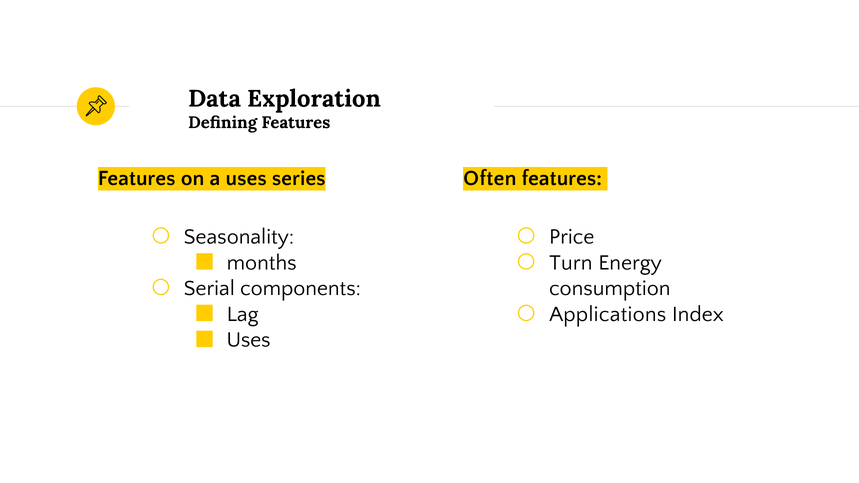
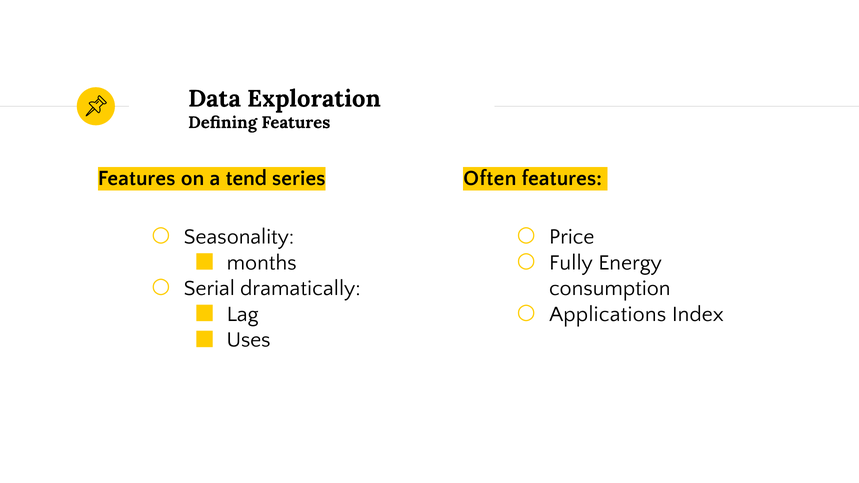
a uses: uses -> tend
Turn: Turn -> Fully
components: components -> dramatically
